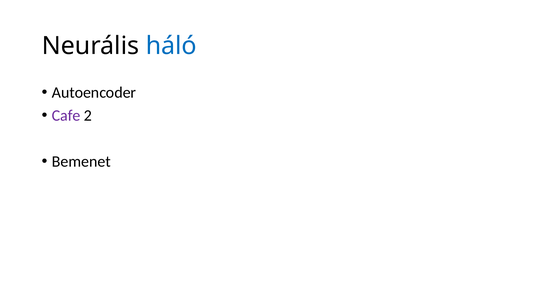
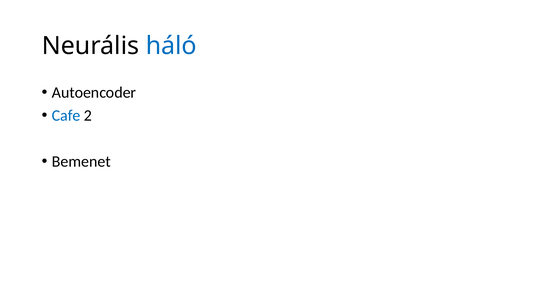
Cafe colour: purple -> blue
